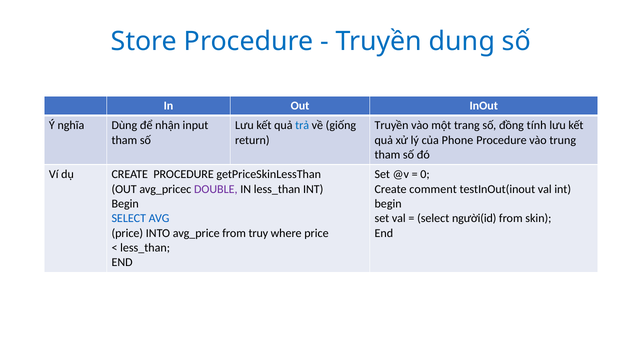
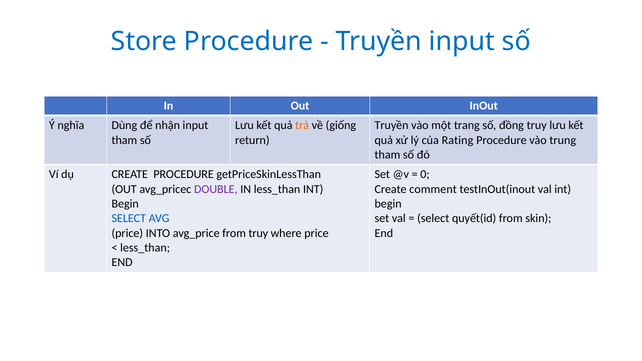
Truyền dung: dung -> input
trả colour: blue -> orange
đồng tính: tính -> truy
Phone: Phone -> Rating
người(id: người(id -> quyết(id
